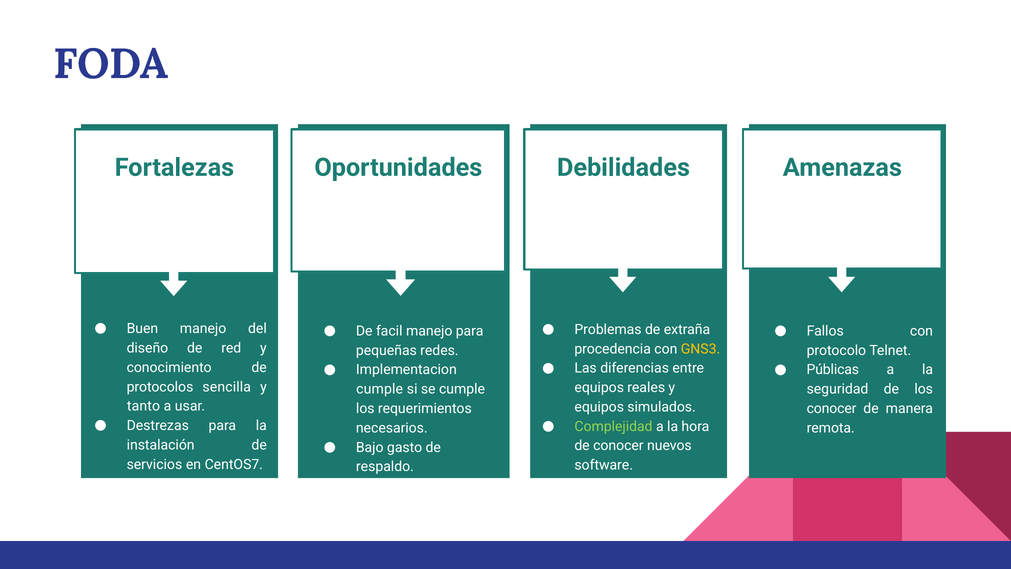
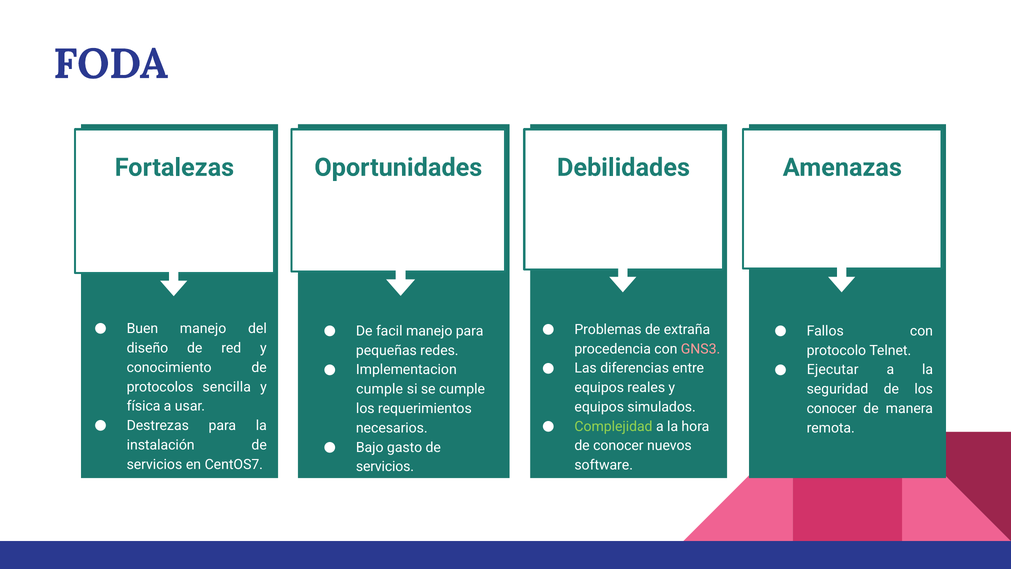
GNS3 colour: yellow -> pink
Públicas: Públicas -> Ejecutar
tanto: tanto -> física
respaldo at (385, 467): respaldo -> servicios
